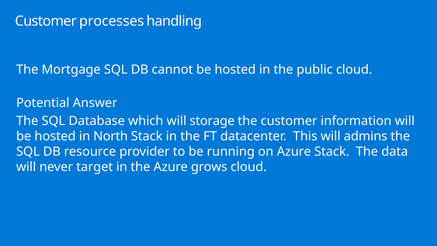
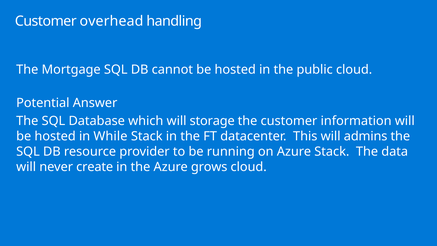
processes: processes -> overhead
North: North -> While
target: target -> create
